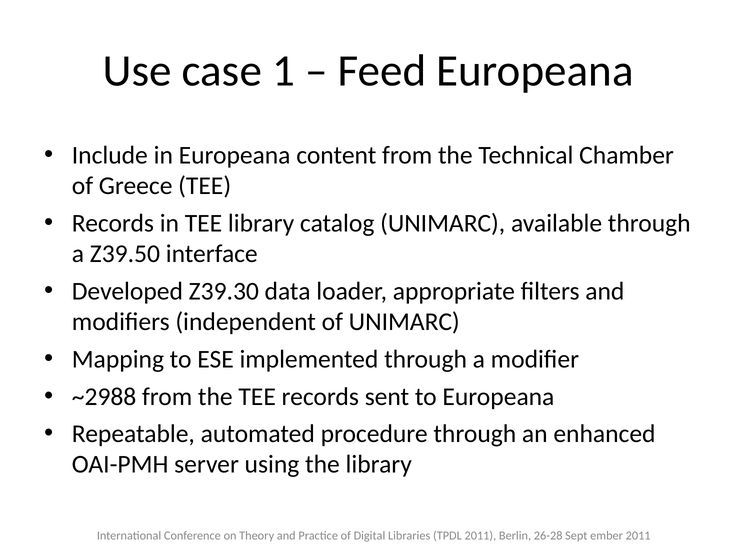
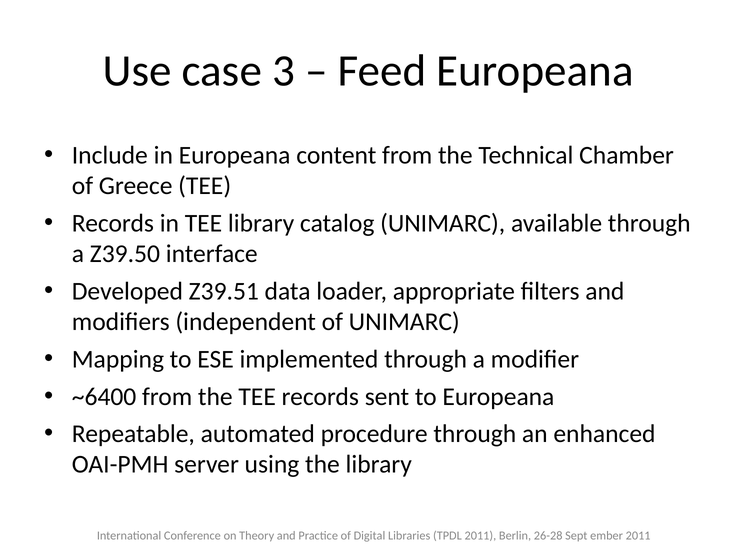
1: 1 -> 3
Z39.30: Z39.30 -> Z39.51
~2988: ~2988 -> ~6400
